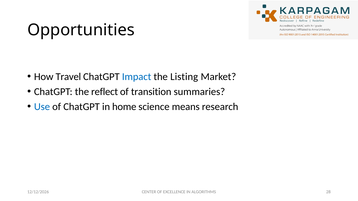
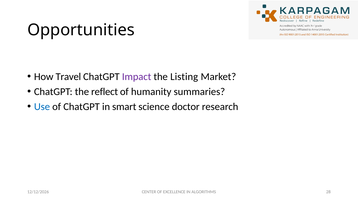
Impact colour: blue -> purple
transition: transition -> humanity
home: home -> smart
means: means -> doctor
